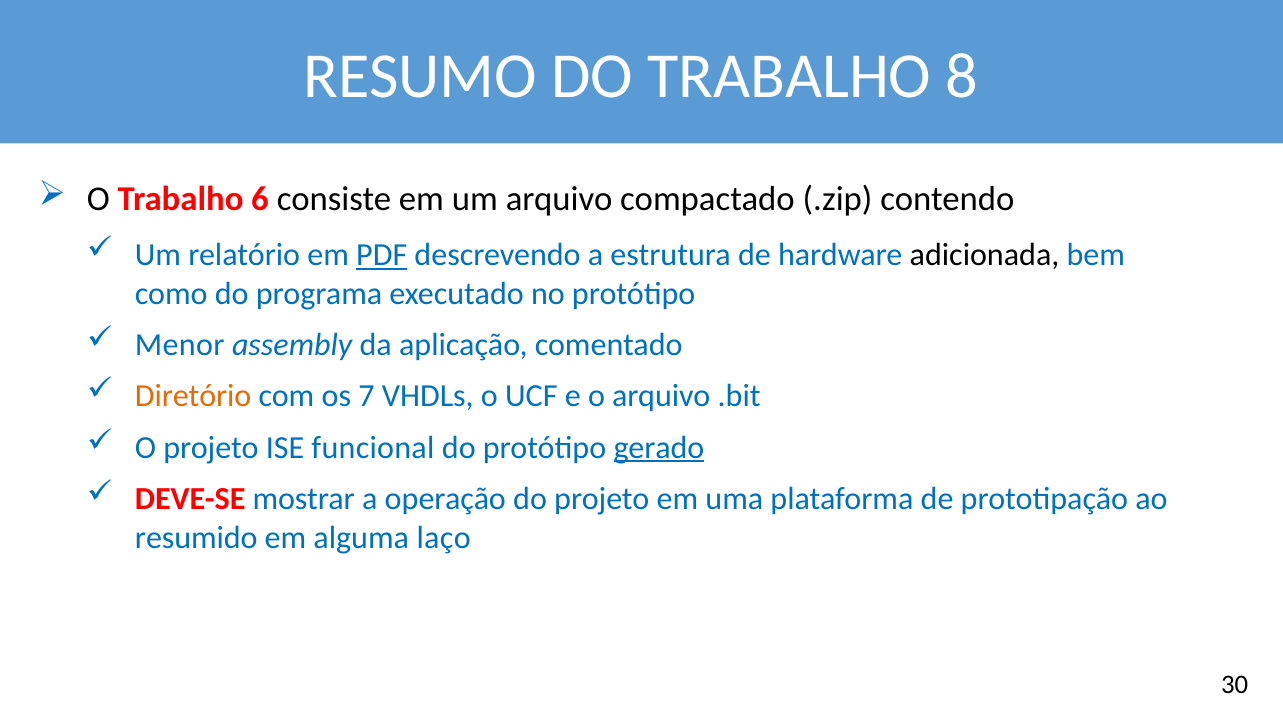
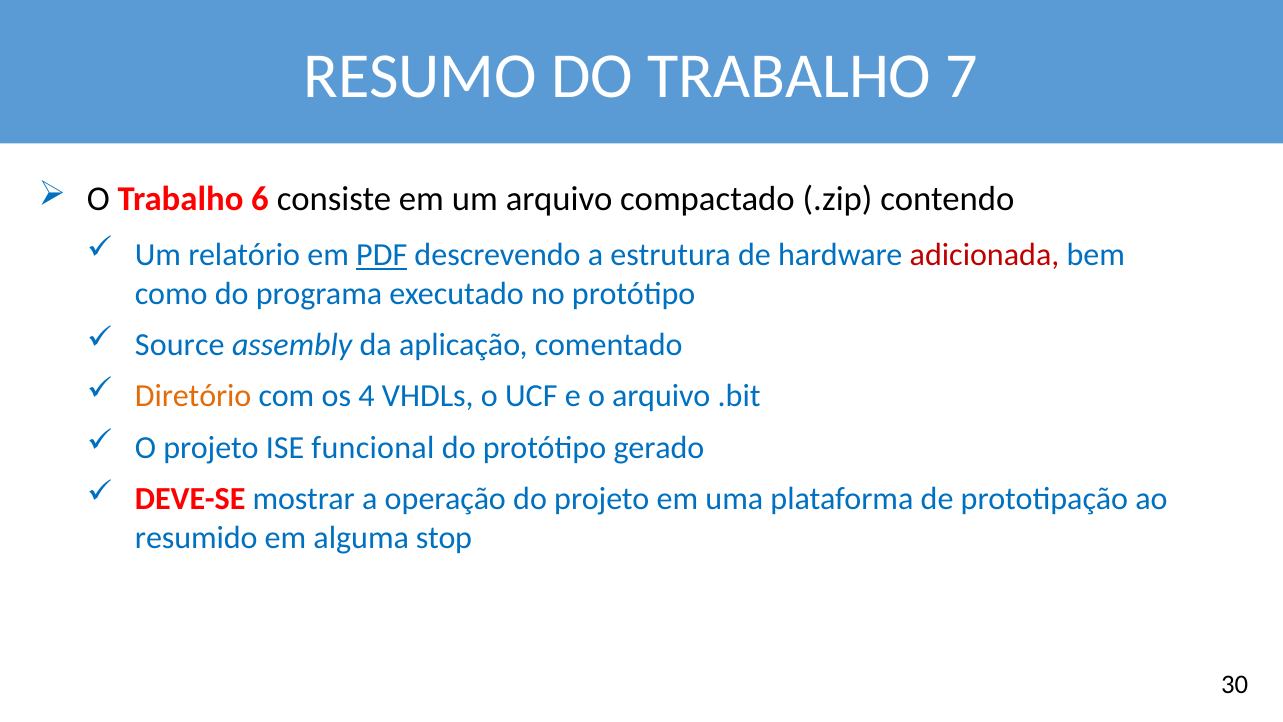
8: 8 -> 7
adicionada colour: black -> red
Menor: Menor -> Source
7: 7 -> 4
gerado underline: present -> none
laço: laço -> stop
